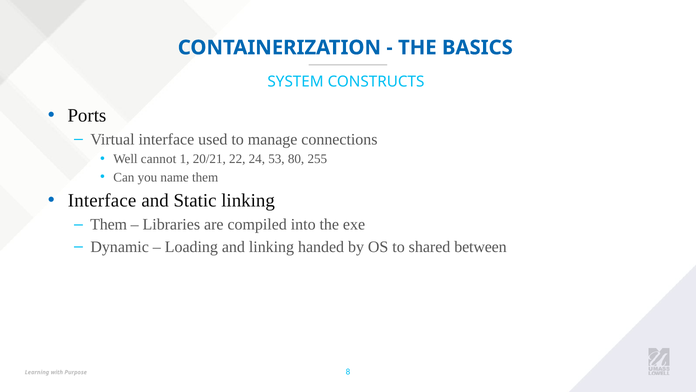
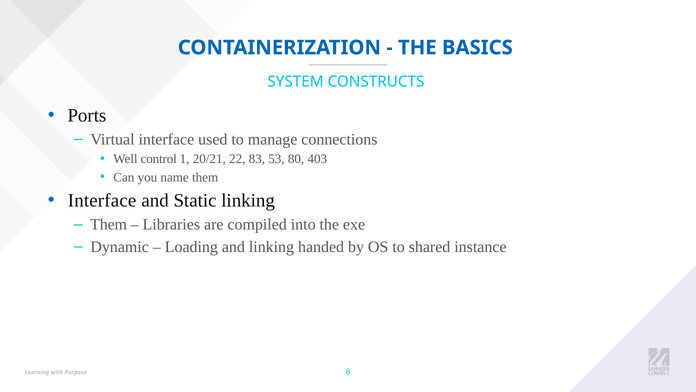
cannot: cannot -> control
24: 24 -> 83
255: 255 -> 403
between: between -> instance
